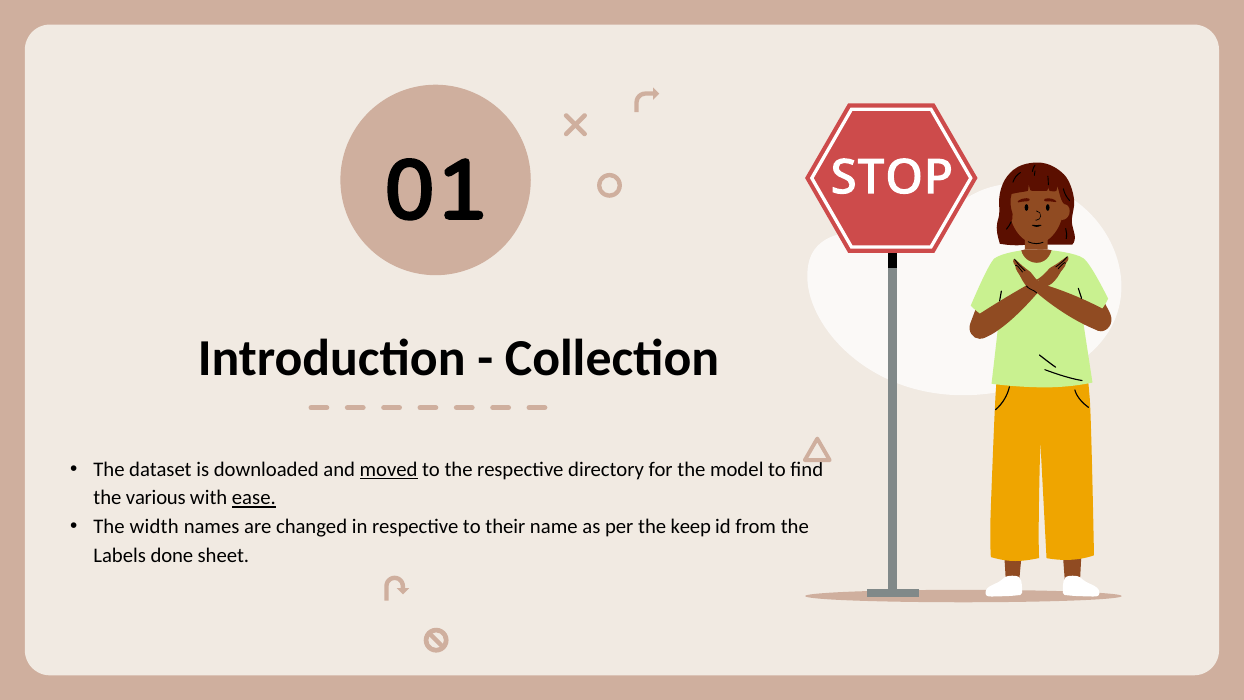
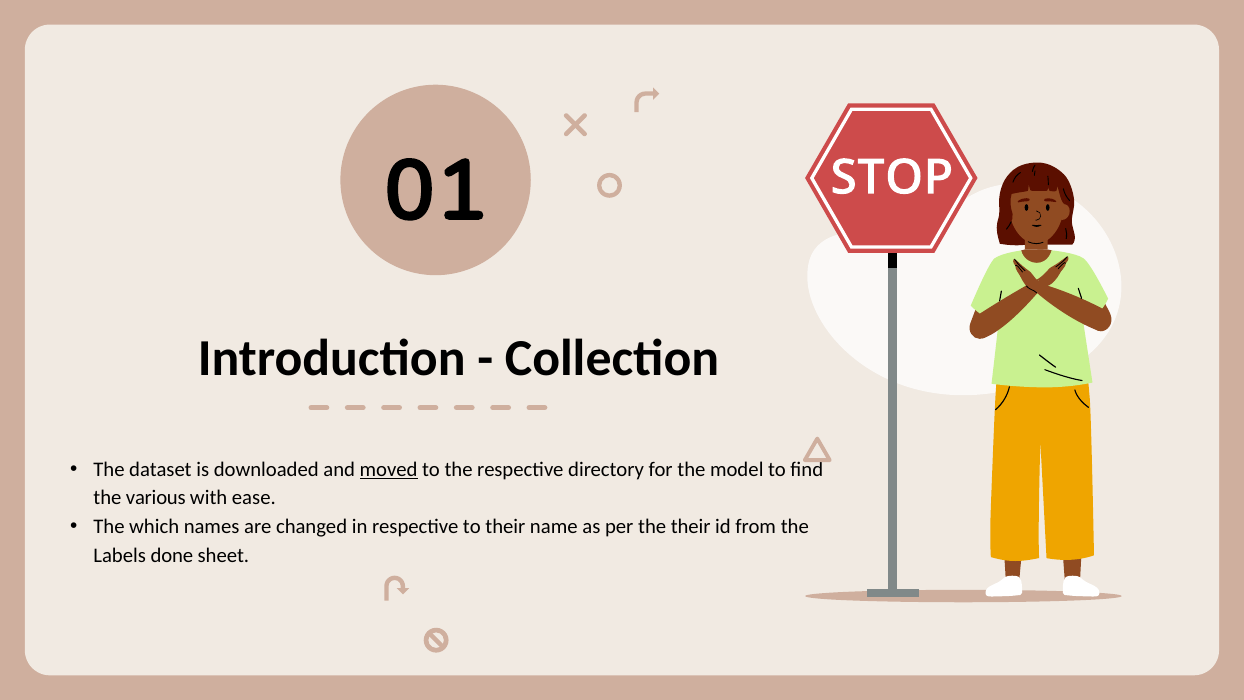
ease underline: present -> none
width: width -> which
the keep: keep -> their
